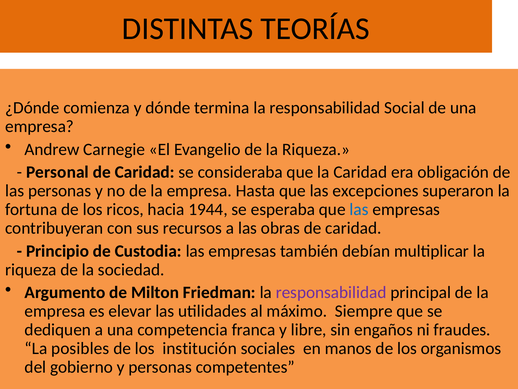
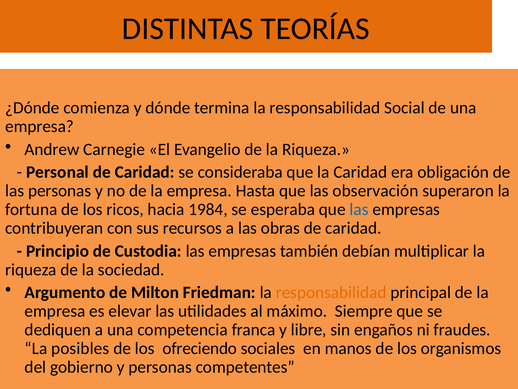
excepciones: excepciones -> observación
1944: 1944 -> 1984
responsabilidad at (331, 292) colour: purple -> orange
institución: institución -> ofreciendo
